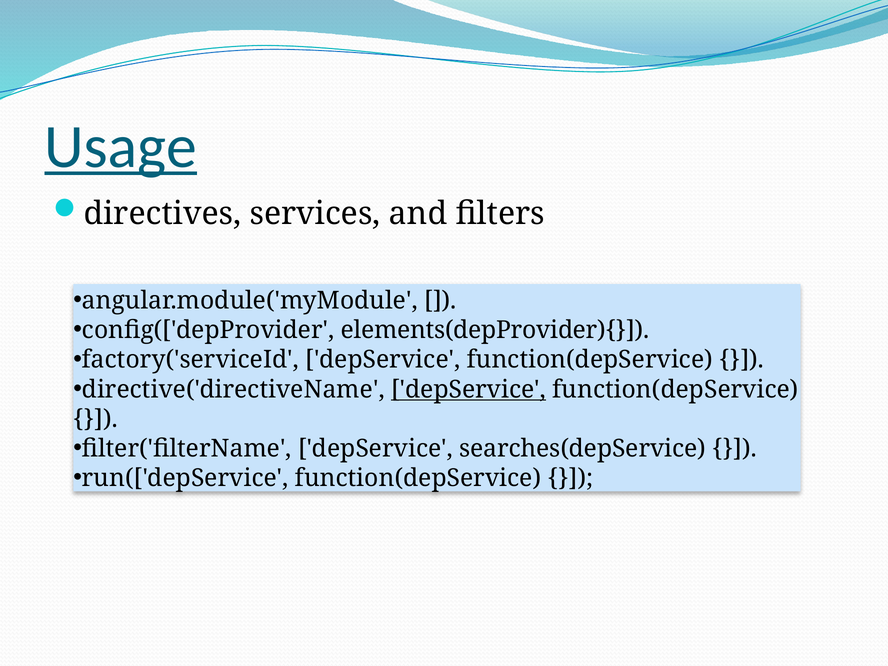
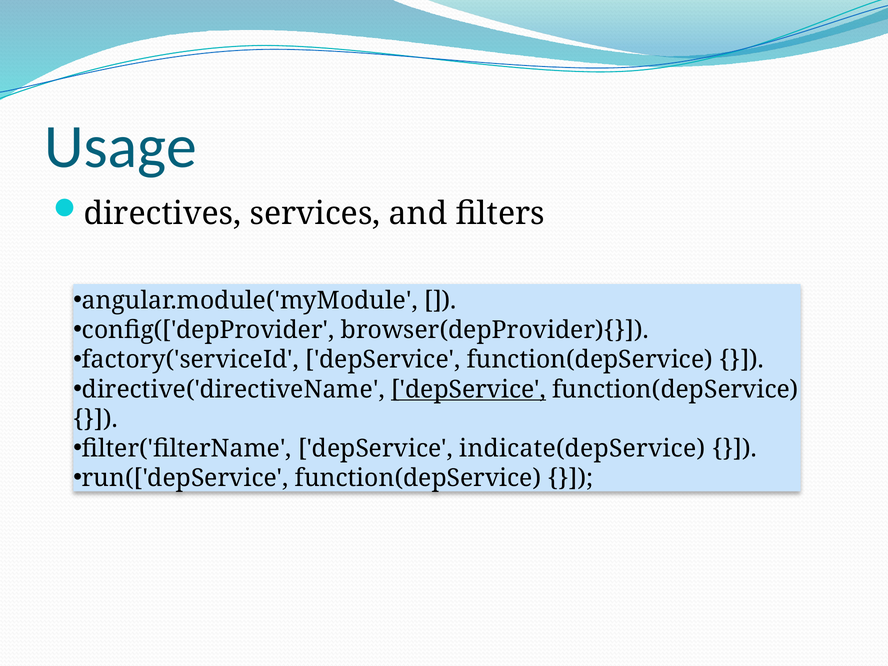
Usage underline: present -> none
elements(depProvider){: elements(depProvider){ -> browser(depProvider){
searches(depService: searches(depService -> indicate(depService
